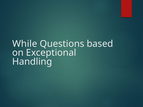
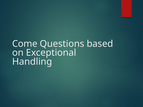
While: While -> Come
